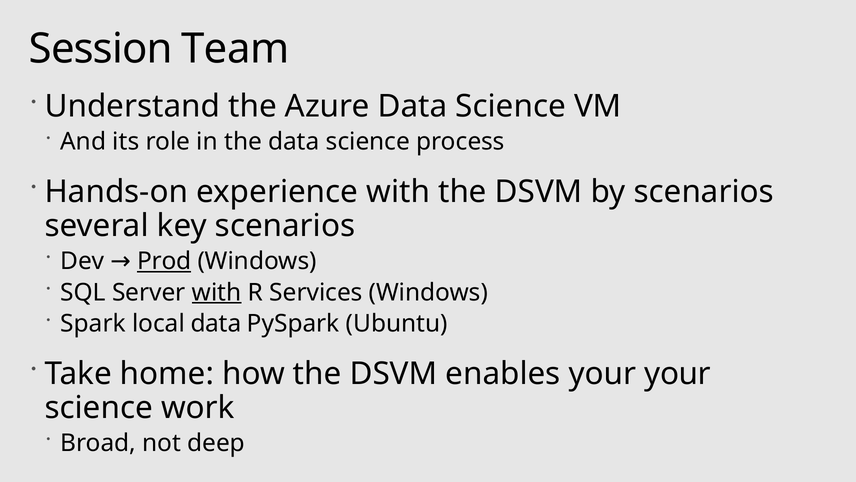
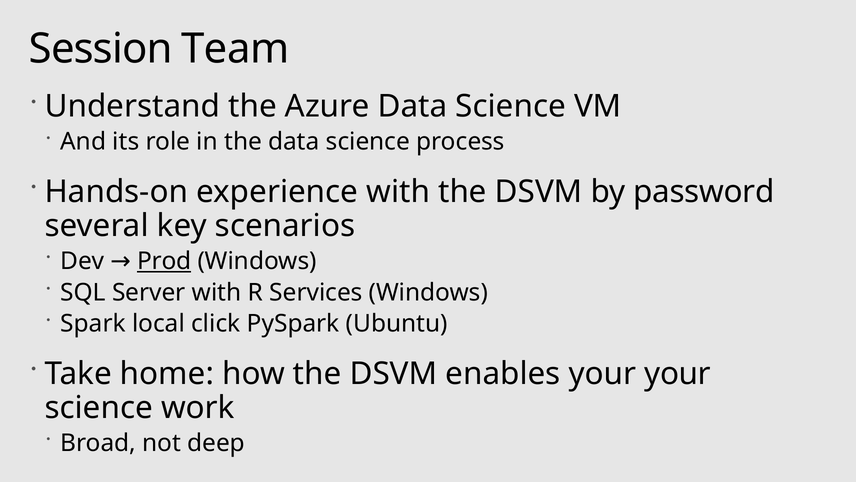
by scenarios: scenarios -> password
with at (217, 292) underline: present -> none
local data: data -> click
